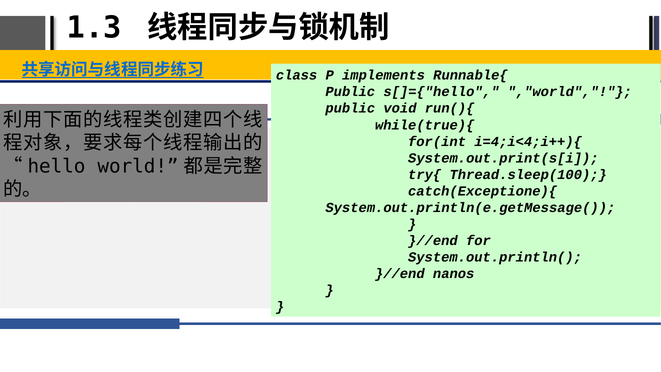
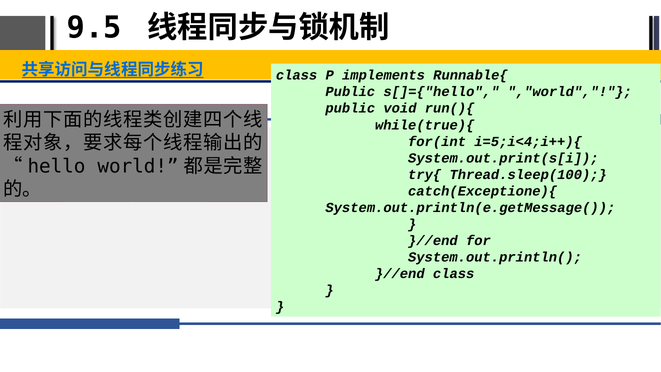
1.3: 1.3 -> 9.5
i=4;i<4;i++){: i=4;i<4;i++){ -> i=5;i<4;i++){
}//end nanos: nanos -> class
